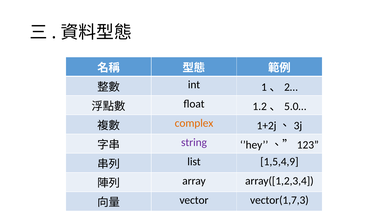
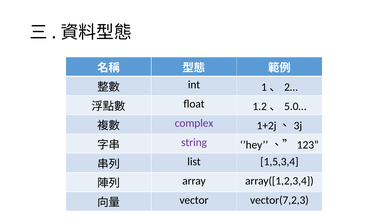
complex colour: orange -> purple
1,5,4,9: 1,5,4,9 -> 1,5,3,4
vector(1,7,3: vector(1,7,3 -> vector(7,2,3
